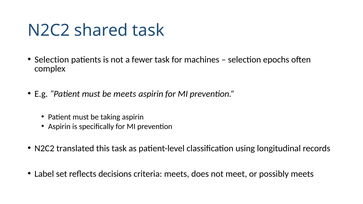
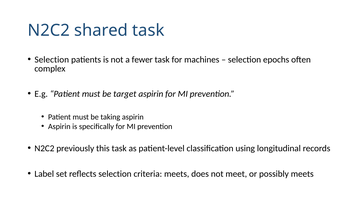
be meets: meets -> target
translated: translated -> previously
reflects decisions: decisions -> selection
